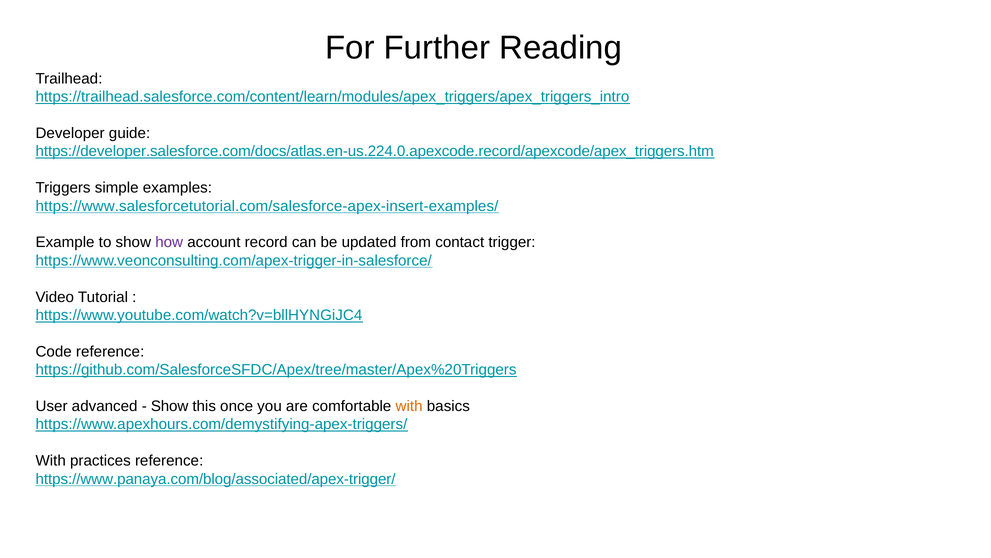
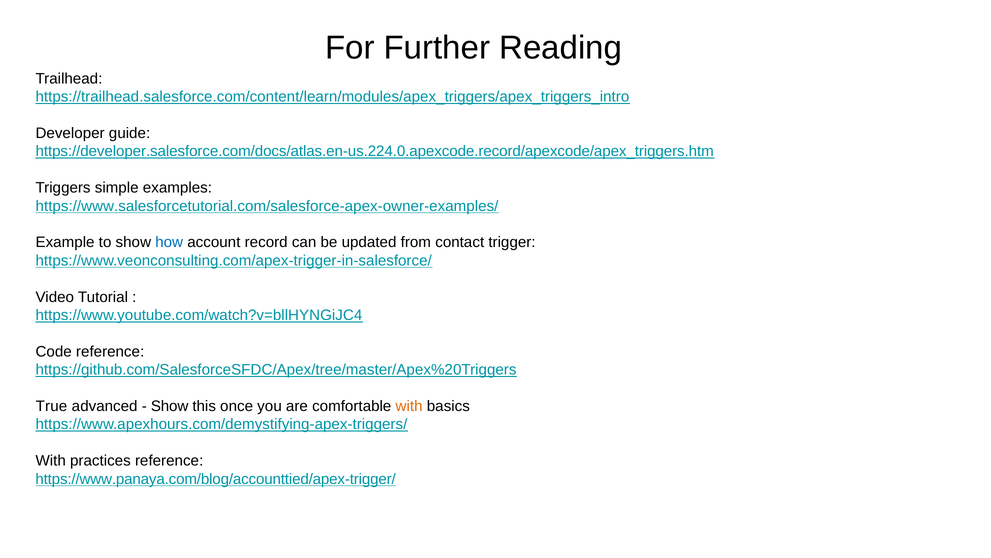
https://www.salesforcetutorial.com/salesforce-apex-insert-examples/: https://www.salesforcetutorial.com/salesforce-apex-insert-examples/ -> https://www.salesforcetutorial.com/salesforce-apex-owner-examples/
how colour: purple -> blue
User: User -> True
https://www.panaya.com/blog/associated/apex-trigger/: https://www.panaya.com/blog/associated/apex-trigger/ -> https://www.panaya.com/blog/accounttied/apex-trigger/
